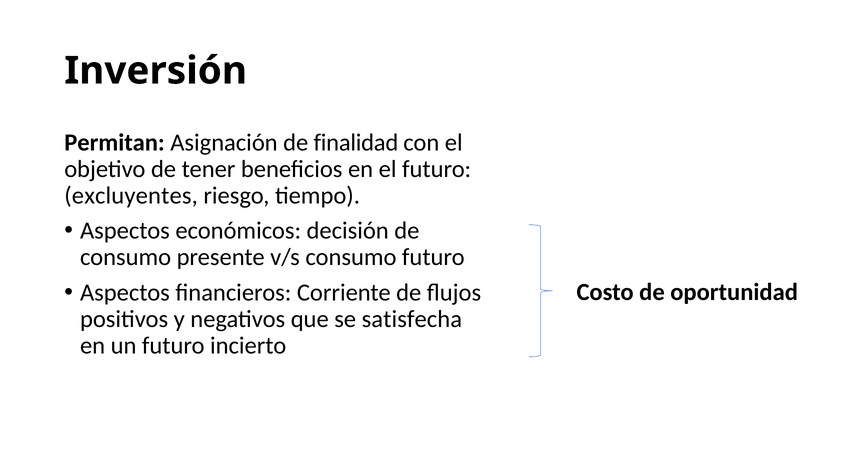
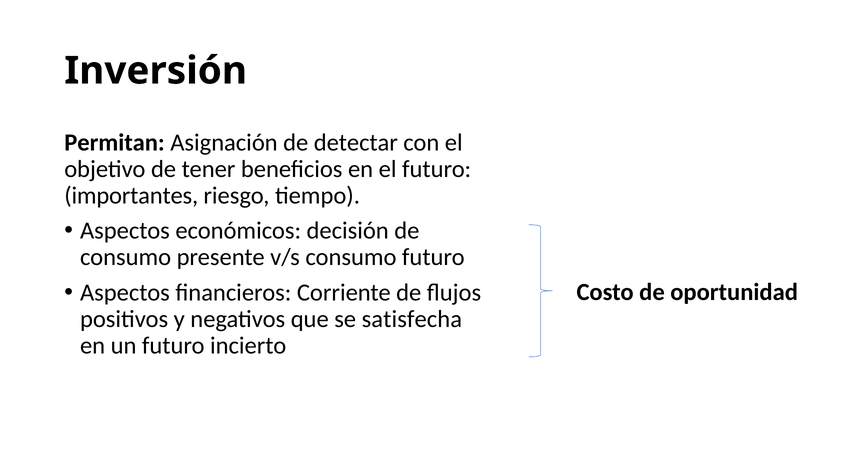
finalidad: finalidad -> detectar
excluyentes: excluyentes -> importantes
